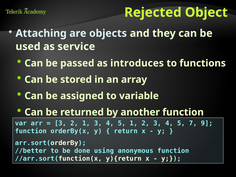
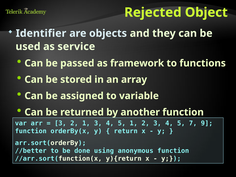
Attaching: Attaching -> Identifier
introduces: introduces -> framework
